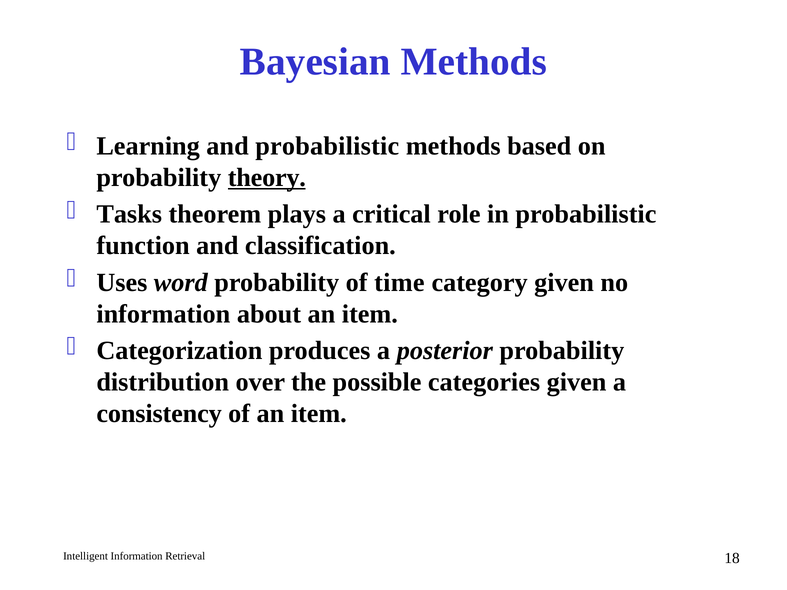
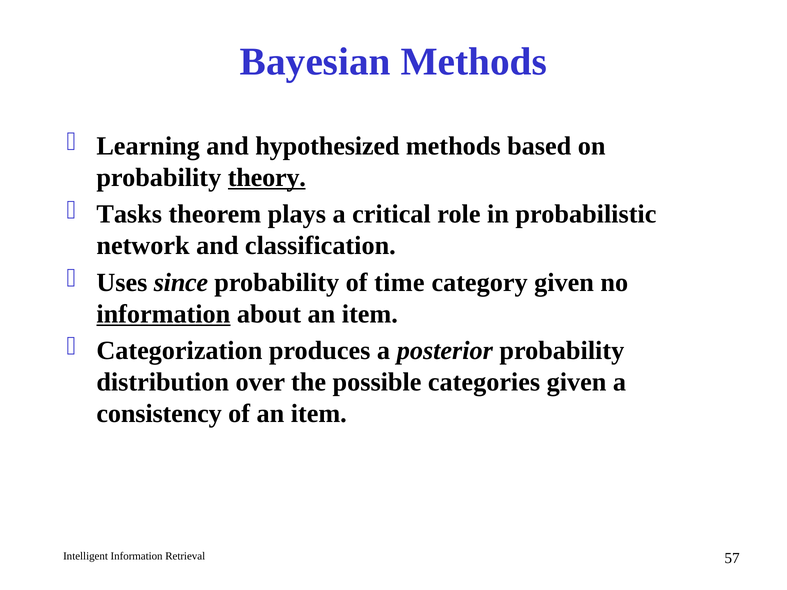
and probabilistic: probabilistic -> hypothesized
function: function -> network
word: word -> since
information at (163, 314) underline: none -> present
18: 18 -> 57
